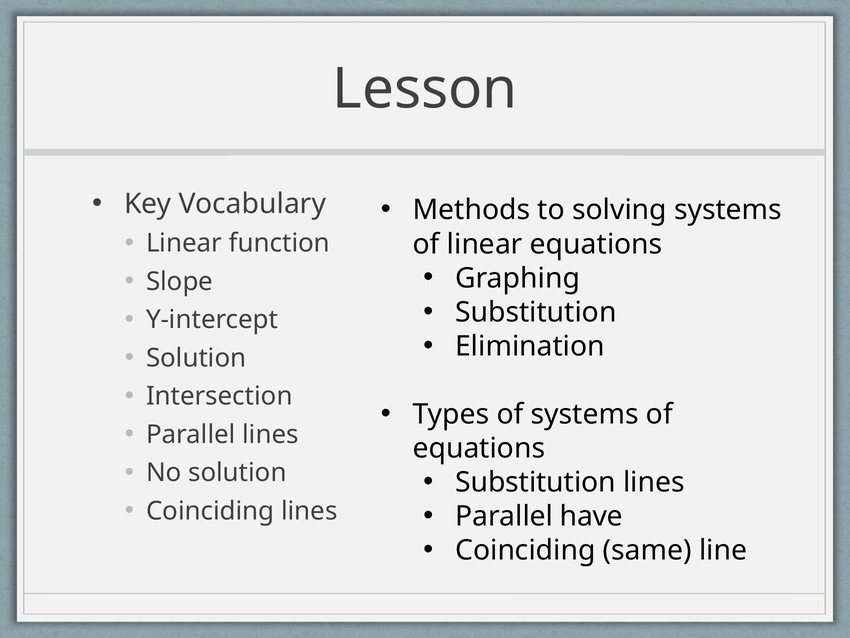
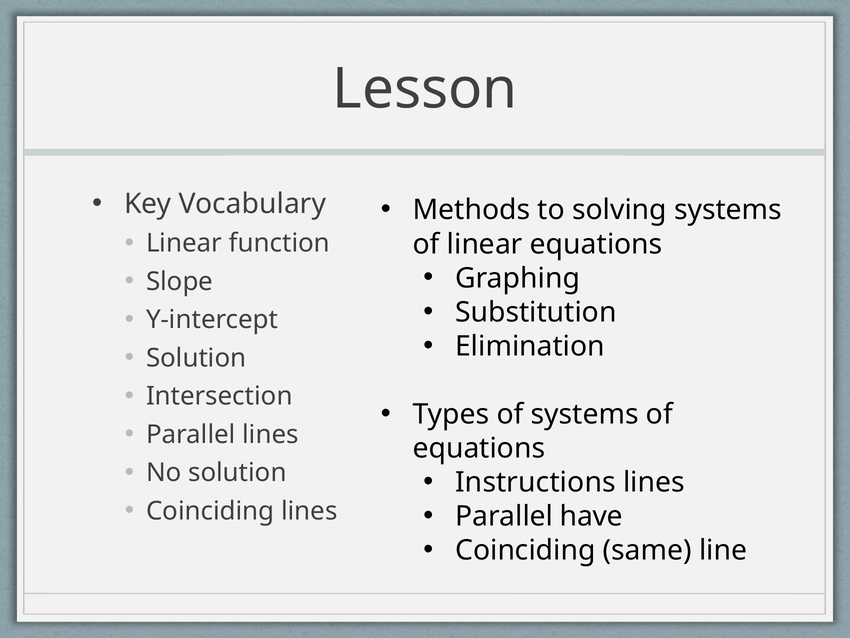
Substitution at (536, 482): Substitution -> Instructions
